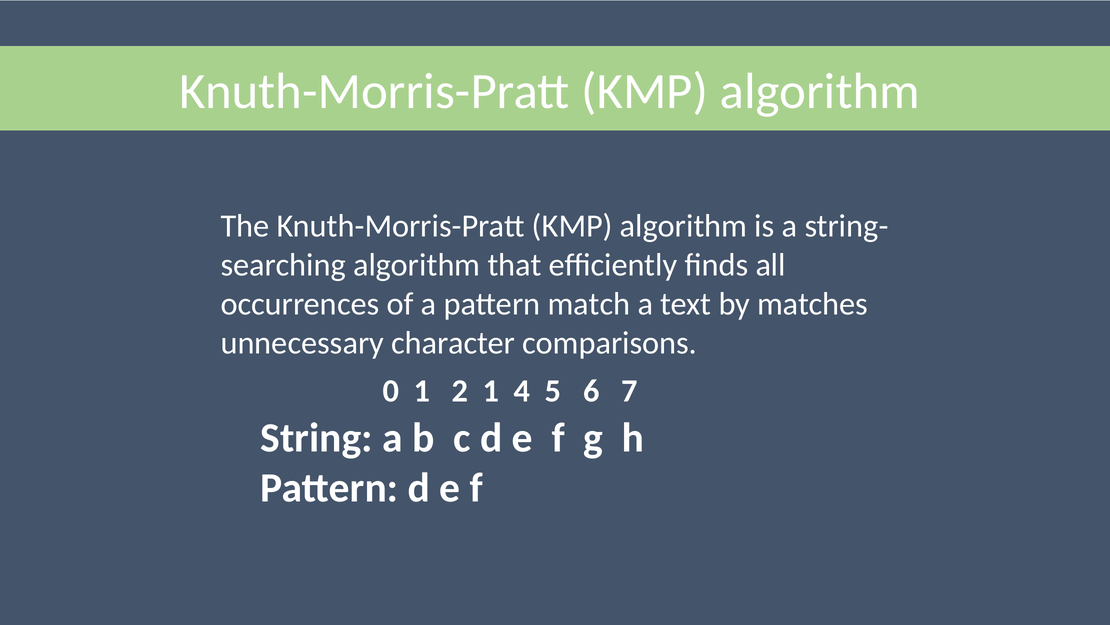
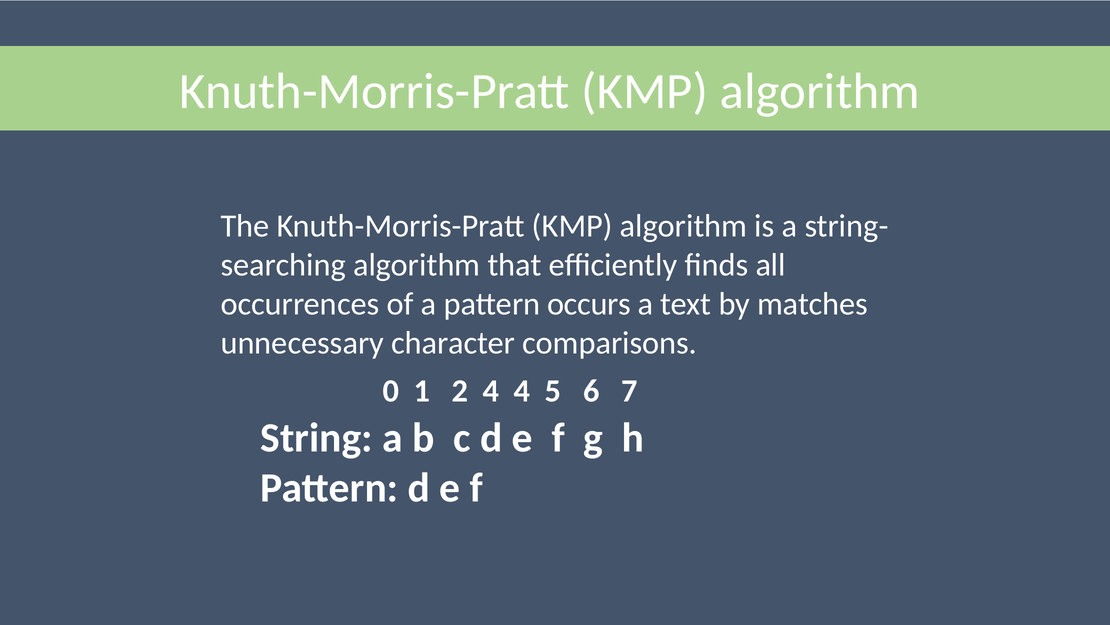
match: match -> occurs
2 1: 1 -> 4
